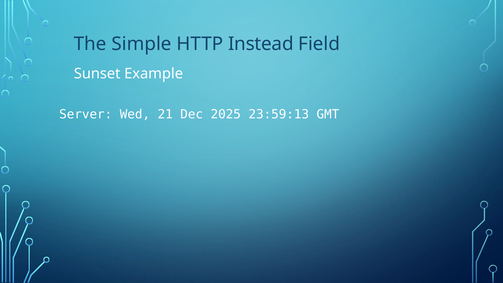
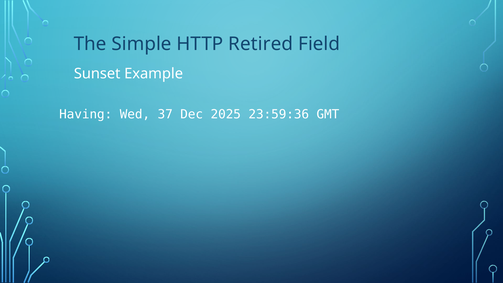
Instead: Instead -> Retired
Server: Server -> Having
21: 21 -> 37
23:59:13: 23:59:13 -> 23:59:36
